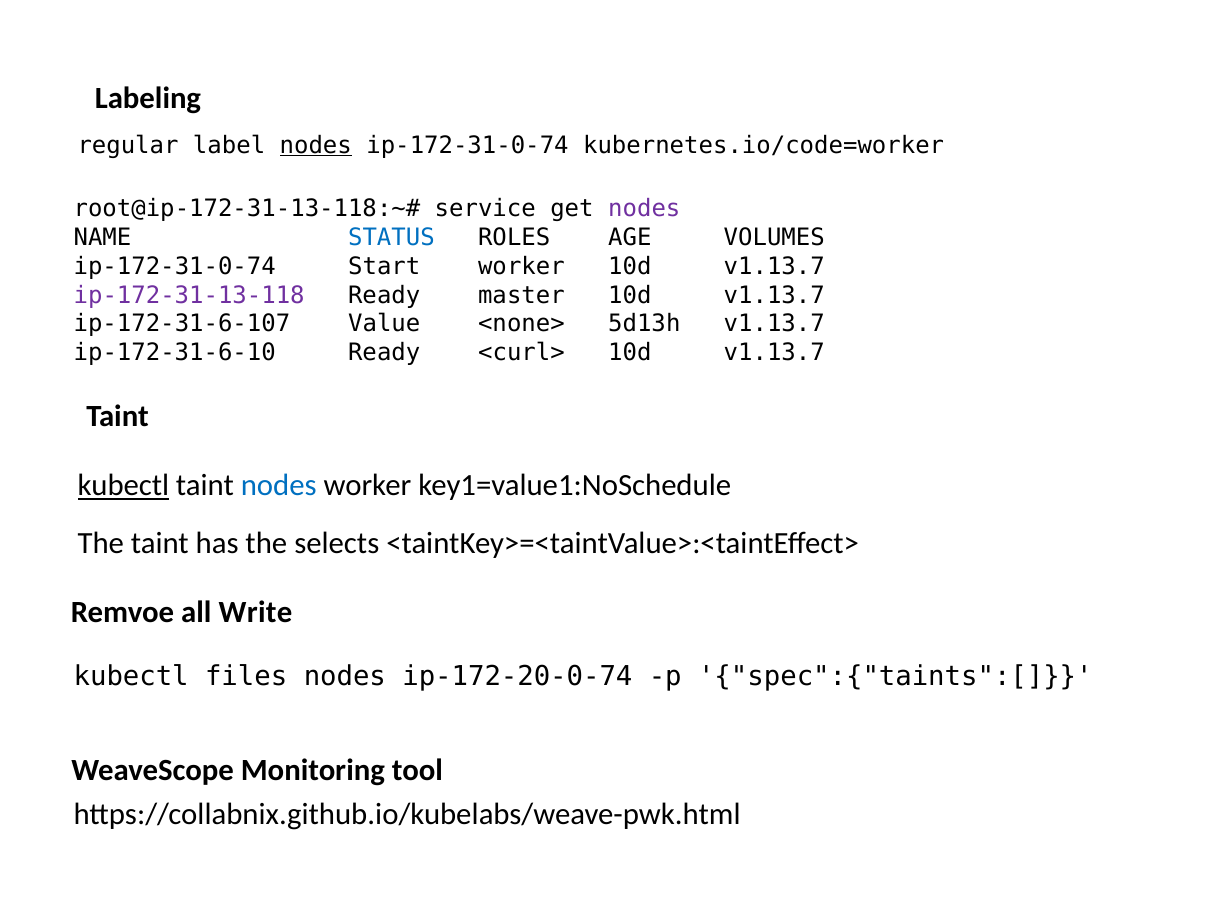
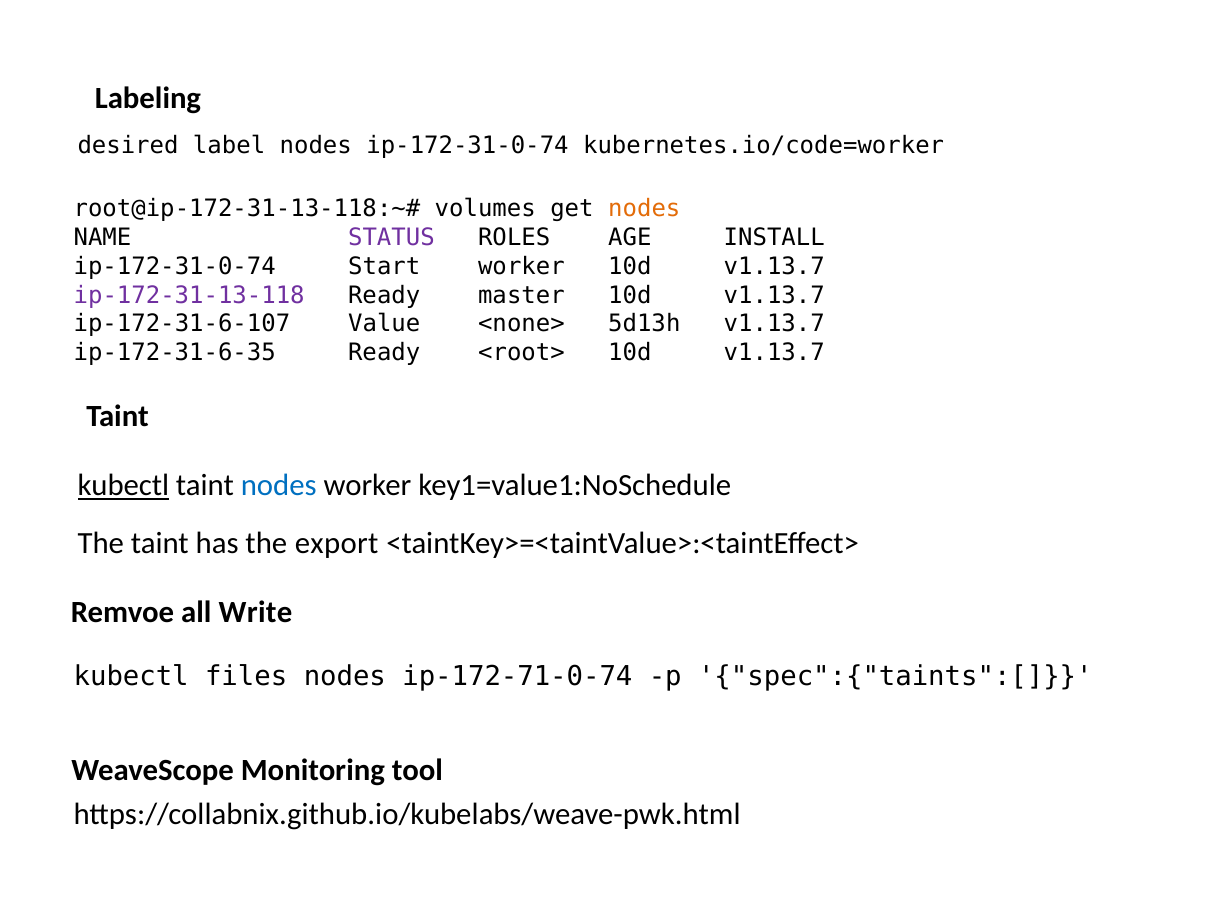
regular: regular -> desired
nodes at (316, 145) underline: present -> none
service: service -> volumes
nodes at (644, 209) colour: purple -> orange
STATUS colour: blue -> purple
VOLUMES: VOLUMES -> INSTALL
ip-172-31-6-10: ip-172-31-6-10 -> ip-172-31-6-35
<curl>: <curl> -> <root>
selects: selects -> export
ip-172-20-0-74: ip-172-20-0-74 -> ip-172-71-0-74
